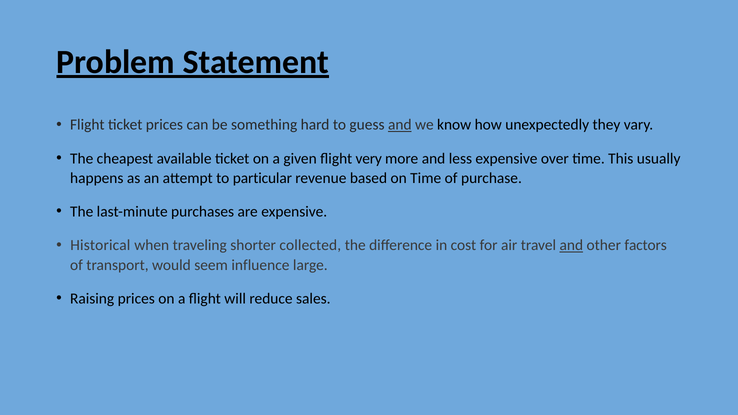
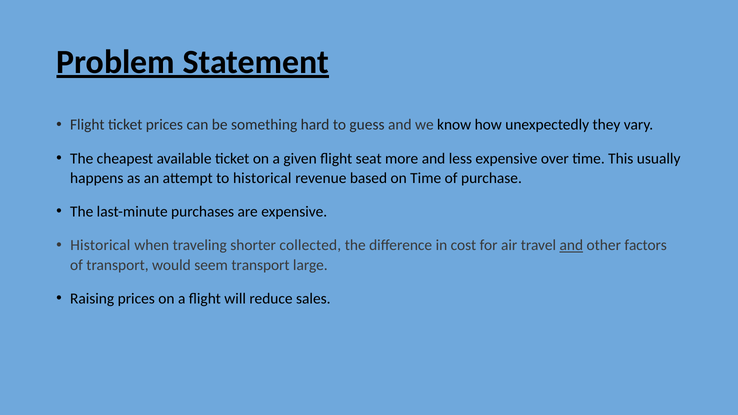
and at (400, 125) underline: present -> none
very: very -> seat
to particular: particular -> historical
seem influence: influence -> transport
